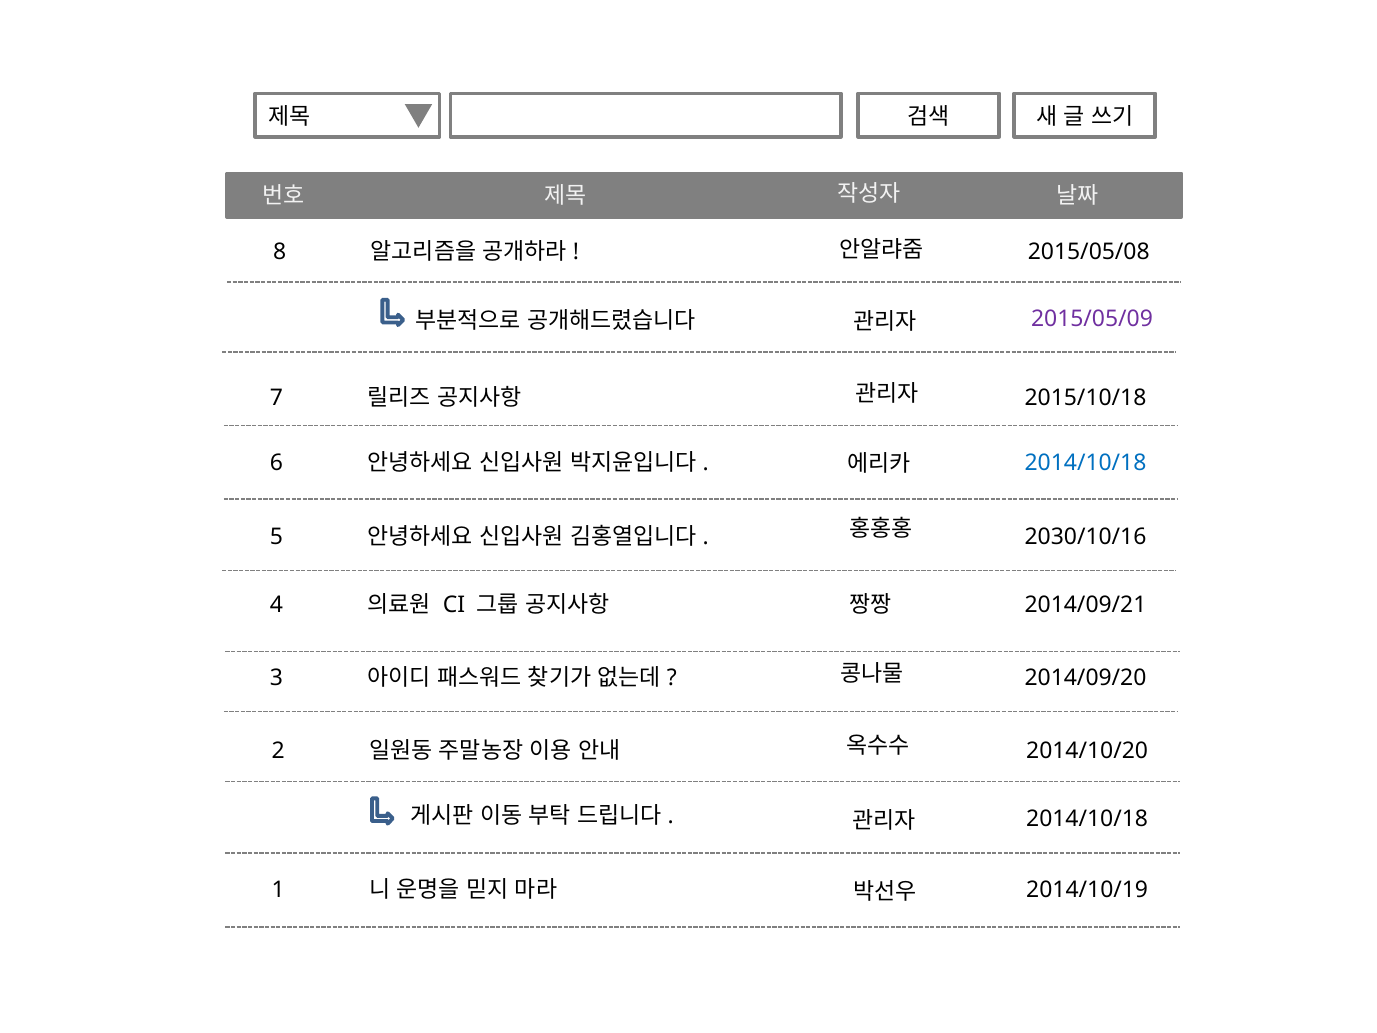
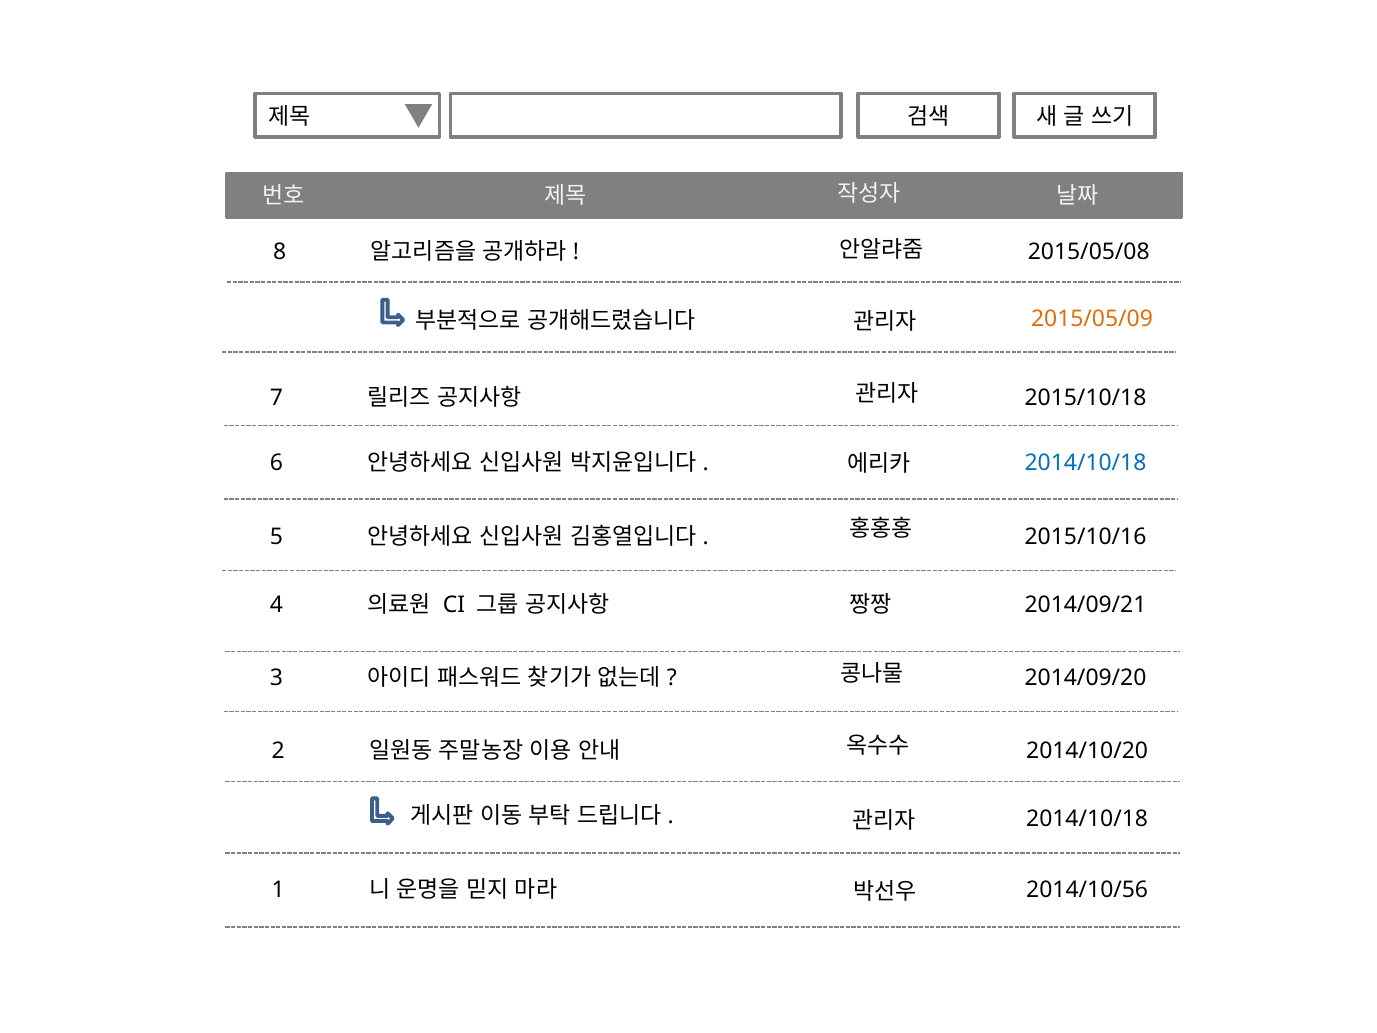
2015/05/09 colour: purple -> orange
2030/10/16: 2030/10/16 -> 2015/10/16
2014/10/19: 2014/10/19 -> 2014/10/56
